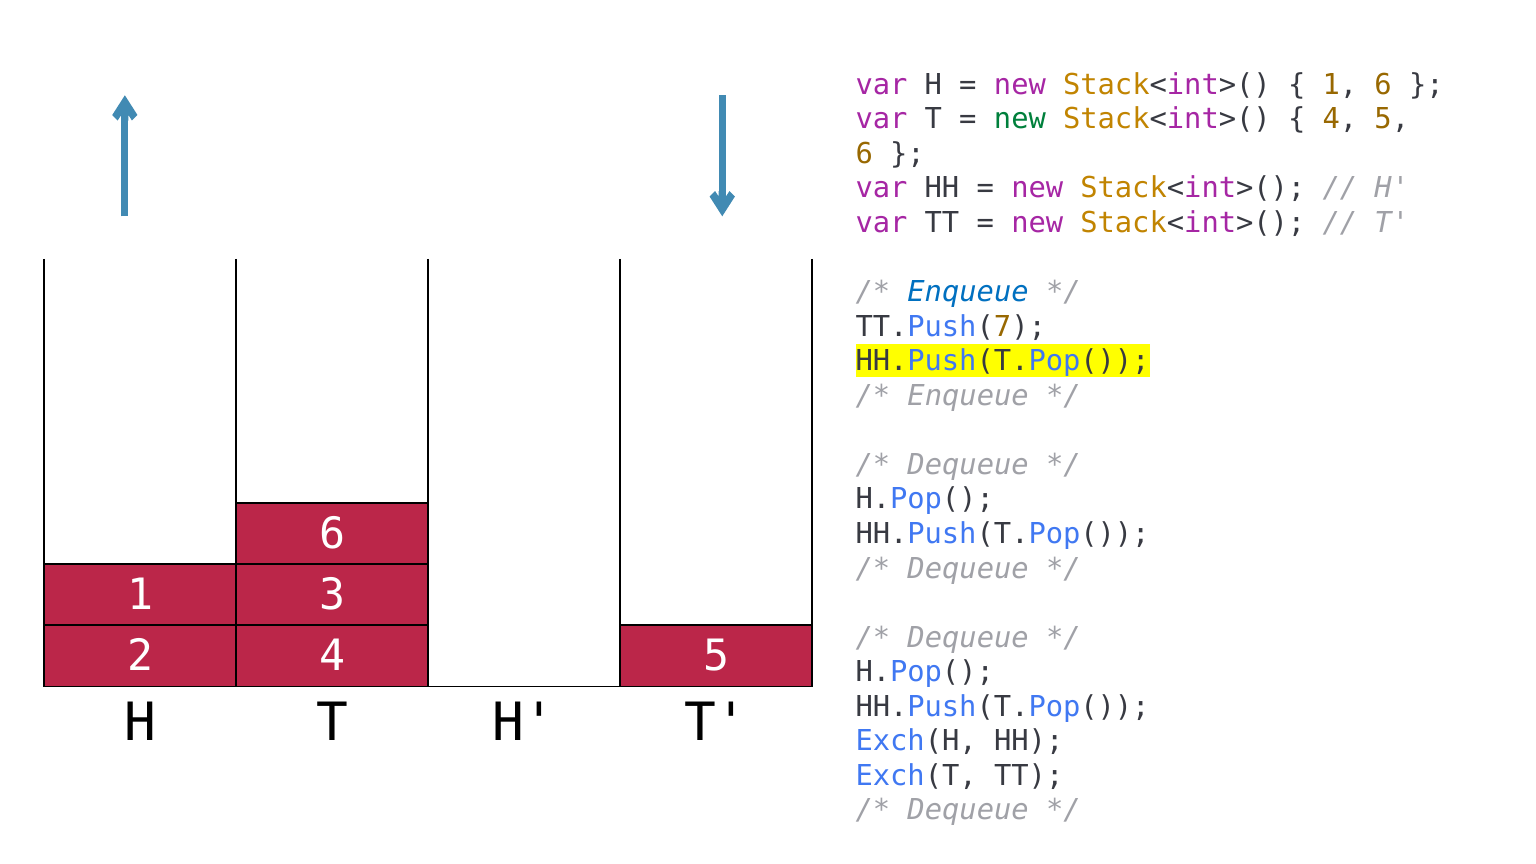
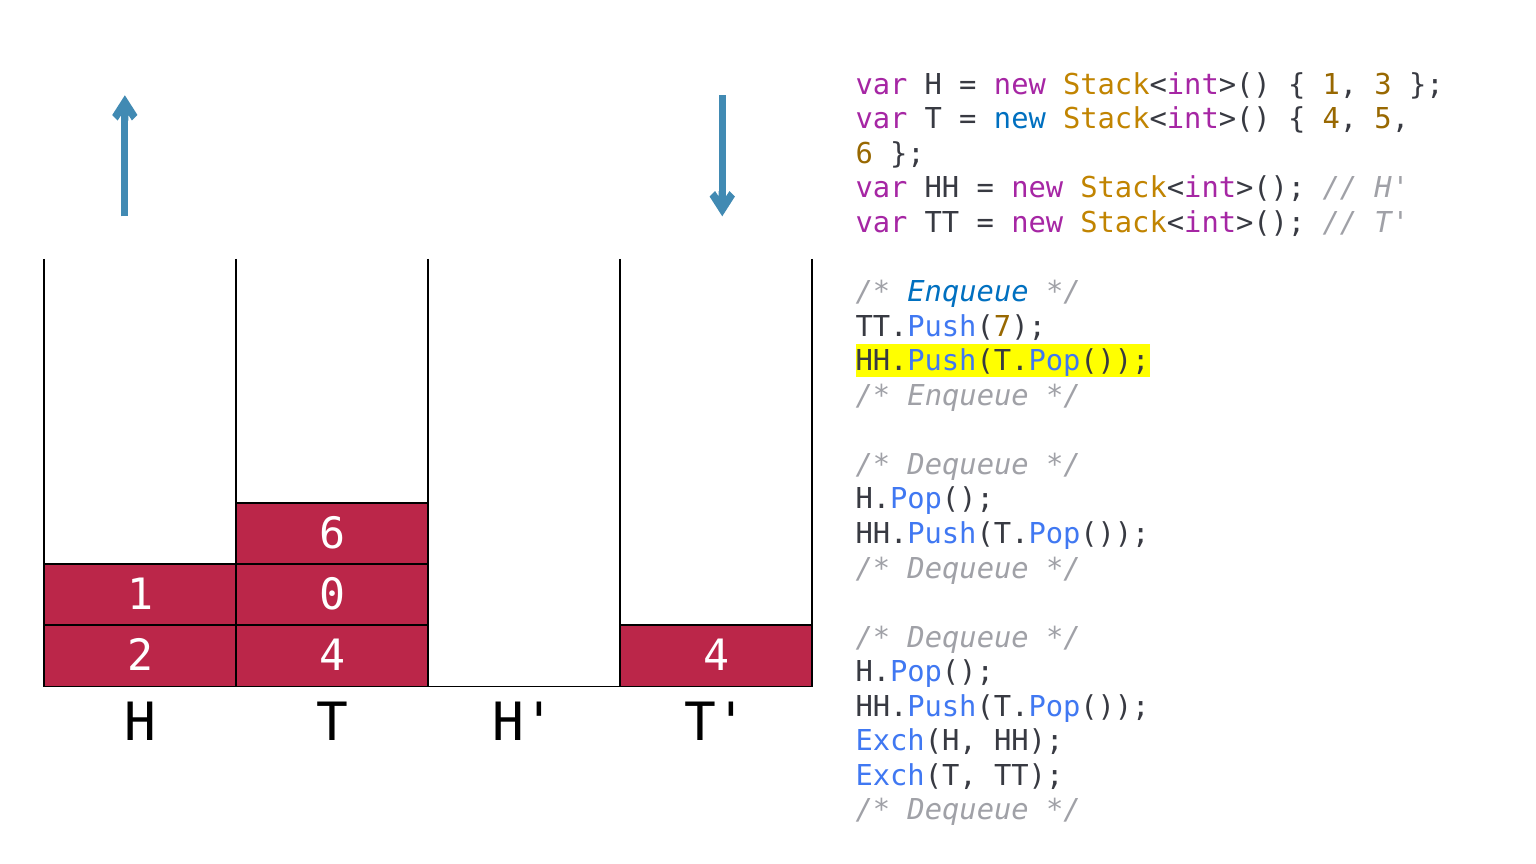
1 6: 6 -> 3
new at (1020, 119) colour: green -> blue
3: 3 -> 0
2 4 5: 5 -> 4
